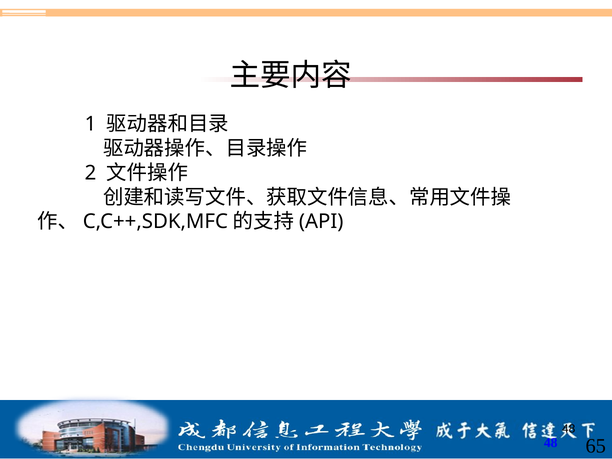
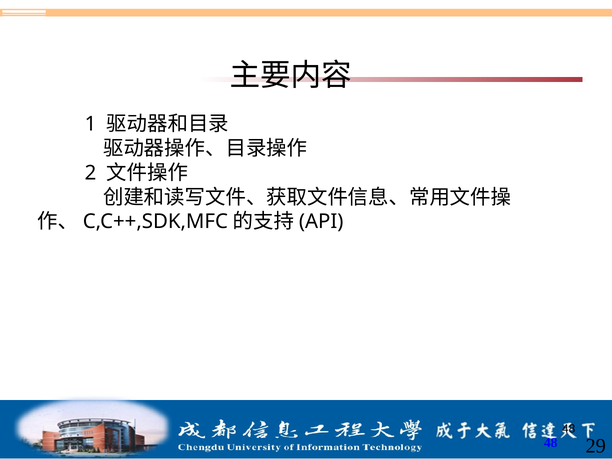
65: 65 -> 29
